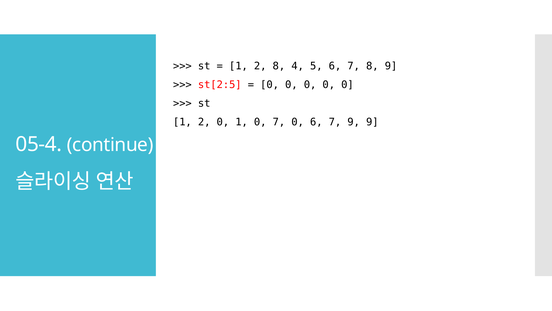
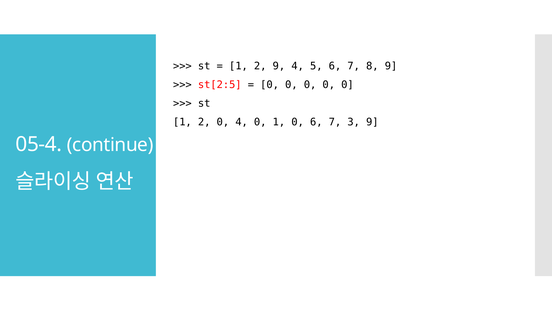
2 8: 8 -> 9
0 1: 1 -> 4
0 7: 7 -> 1
7 9: 9 -> 3
